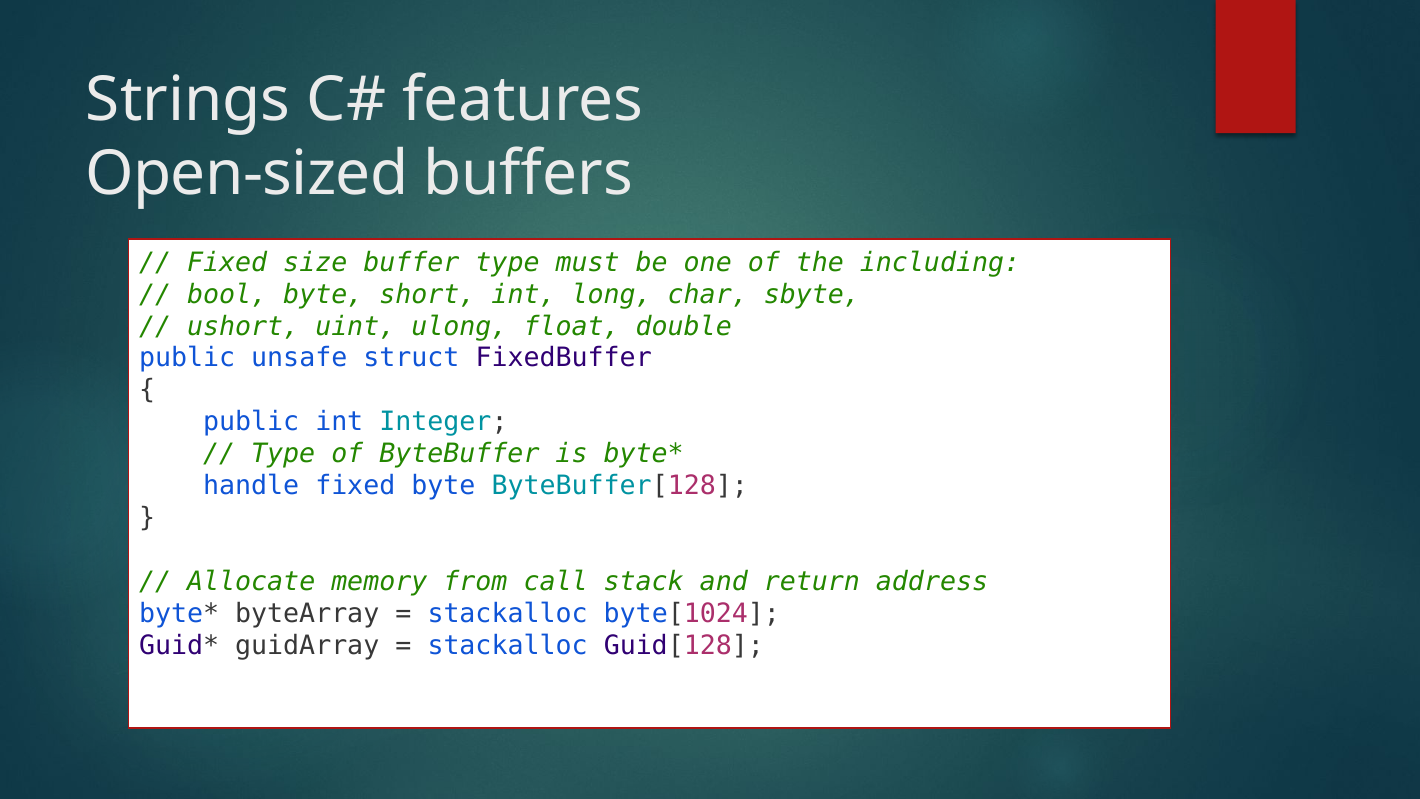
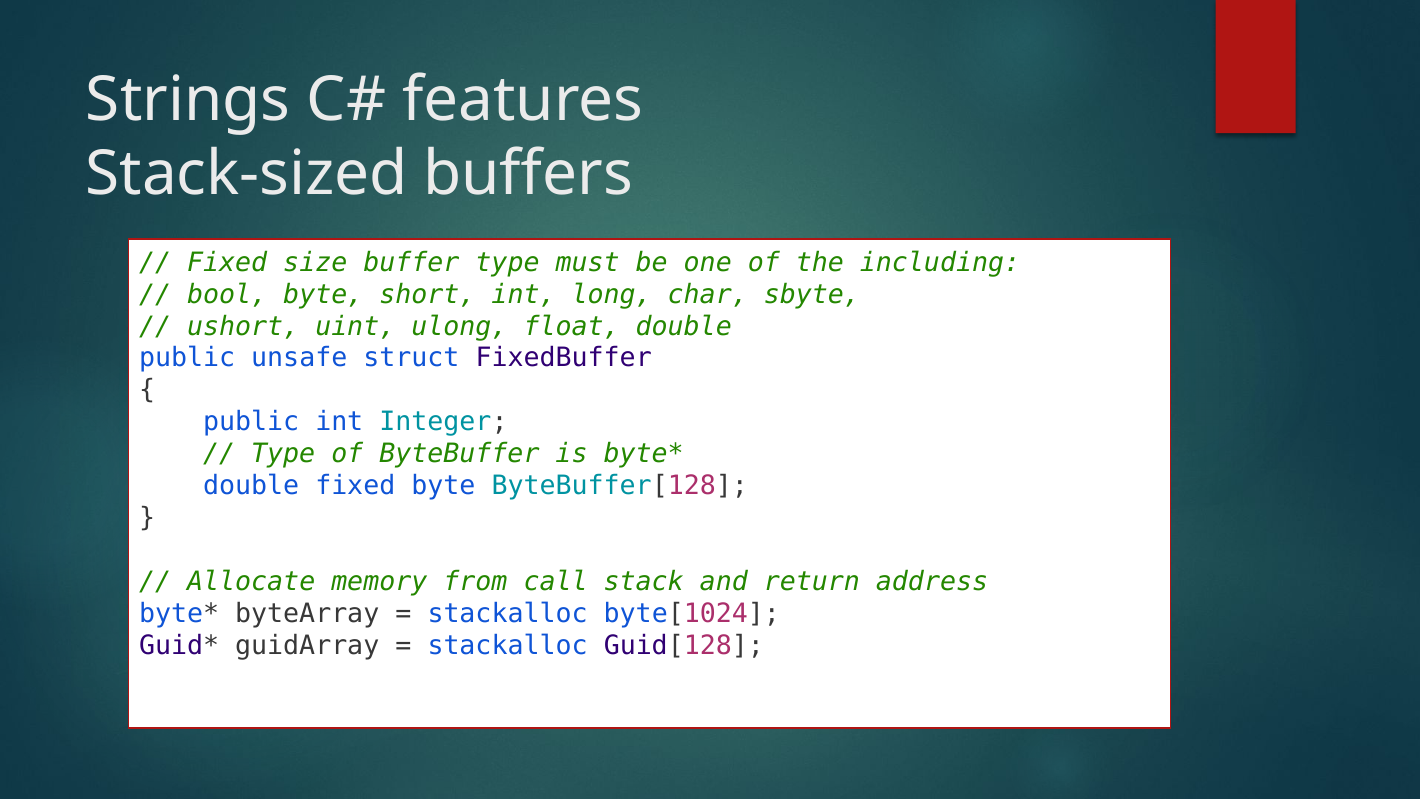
Open-sized: Open-sized -> Stack-sized
handle at (251, 486): handle -> double
